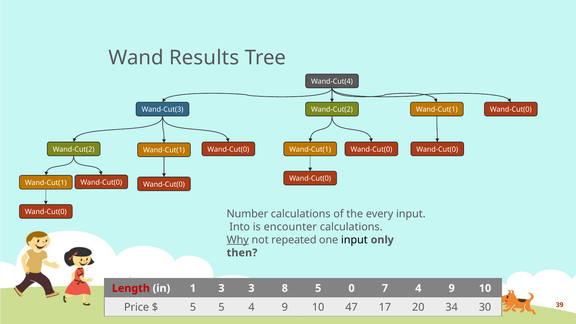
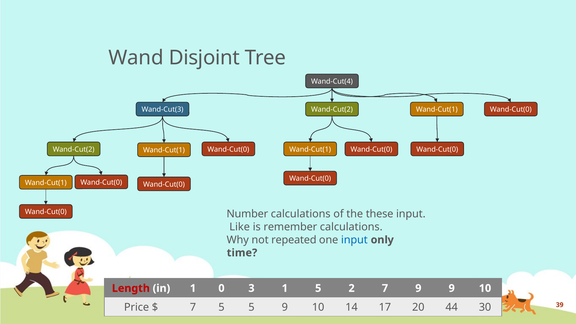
Results: Results -> Disjoint
every: every -> these
Into: Into -> Like
encounter: encounter -> remember
Why underline: present -> none
input at (354, 240) colour: black -> blue
then: then -> time
1 3: 3 -> 0
3 8: 8 -> 1
0: 0 -> 2
7 4: 4 -> 9
5 at (193, 307): 5 -> 7
5 4: 4 -> 5
47: 47 -> 14
34: 34 -> 44
